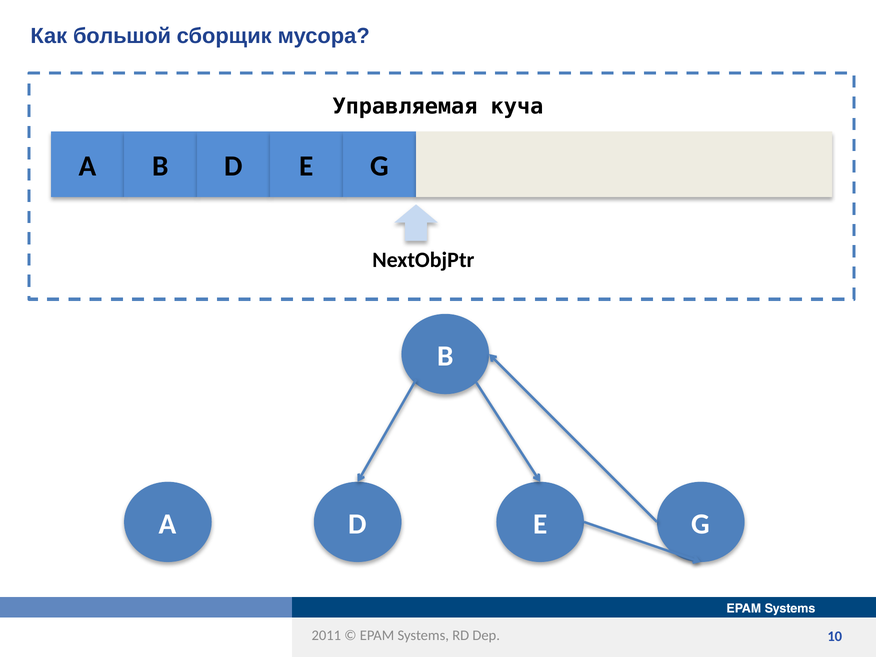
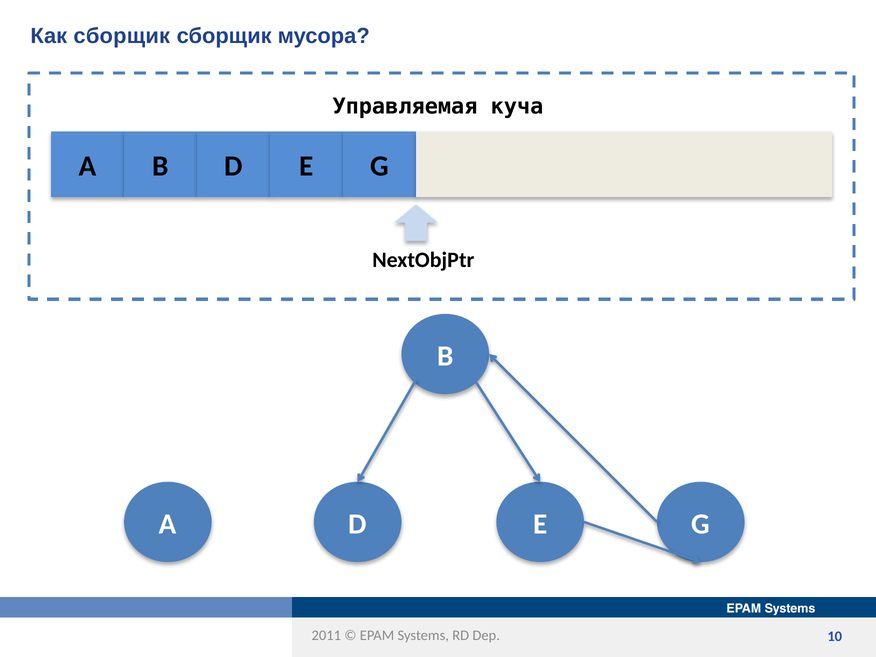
Как большой: большой -> сборщик
